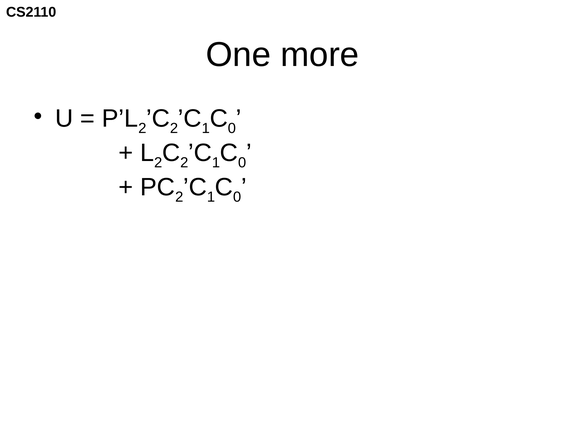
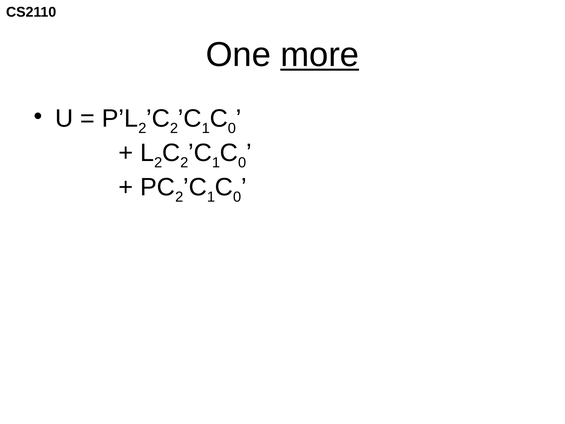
more underline: none -> present
